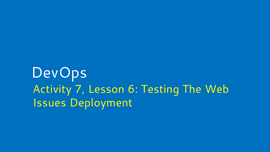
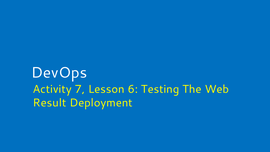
Issues: Issues -> Result
